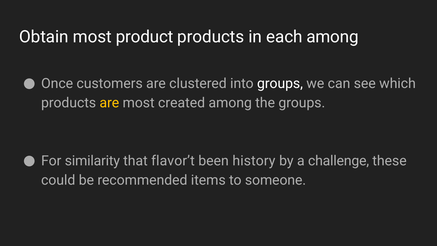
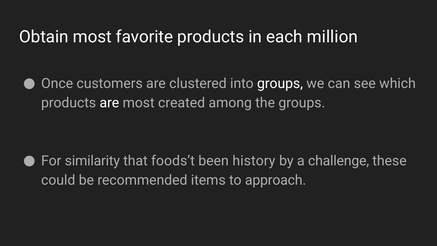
product: product -> favorite
each among: among -> million
are at (109, 103) colour: yellow -> white
flavor’t: flavor’t -> foods’t
someone: someone -> approach
